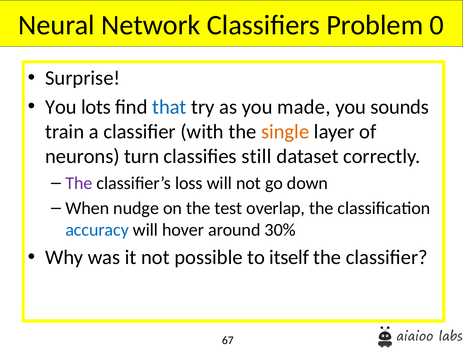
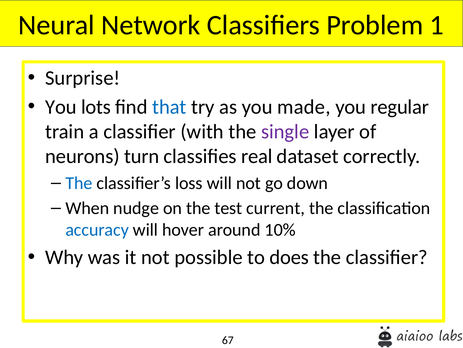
0: 0 -> 1
sounds: sounds -> regular
single colour: orange -> purple
still: still -> real
The at (79, 183) colour: purple -> blue
overlap: overlap -> current
30%: 30% -> 10%
itself: itself -> does
